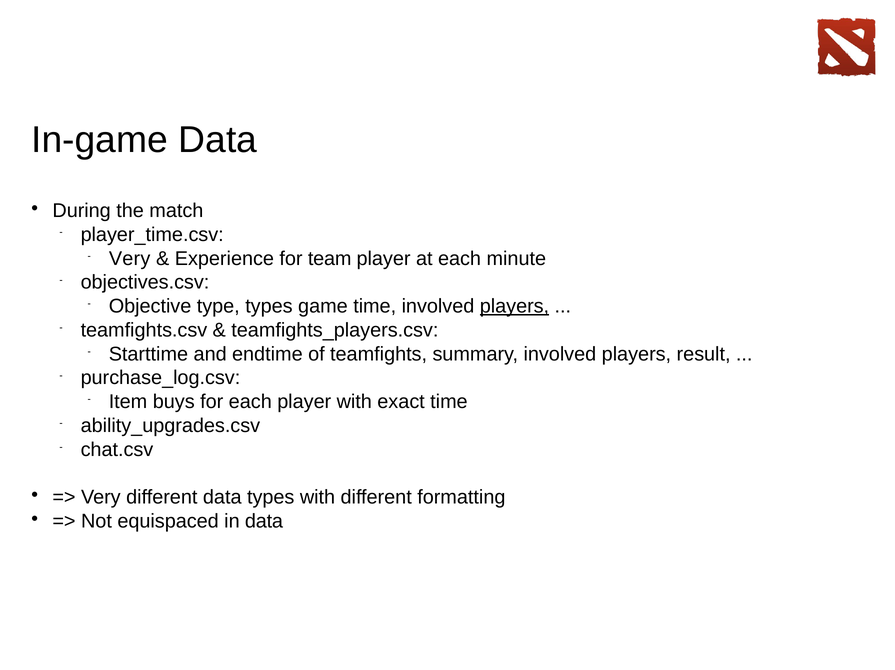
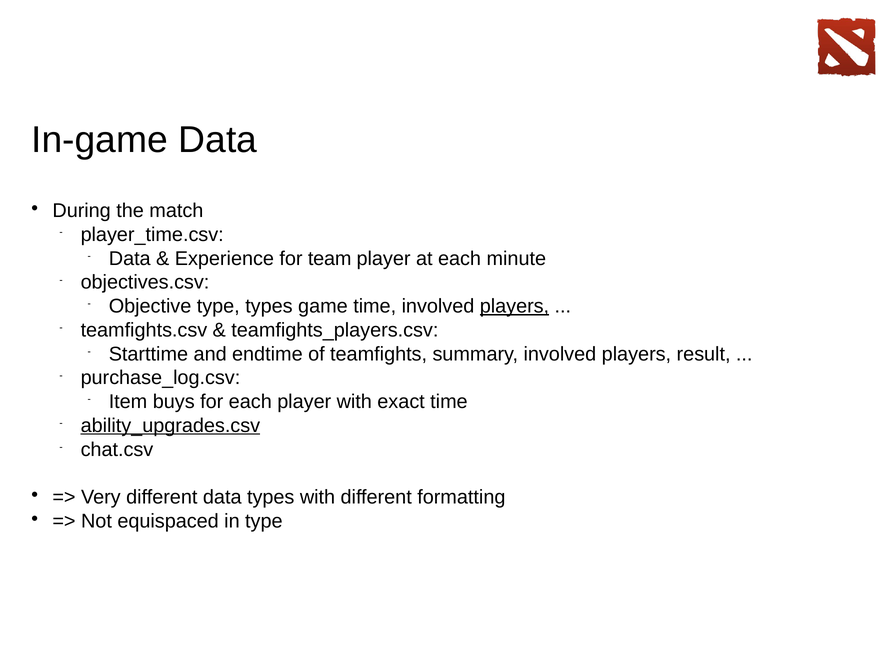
Very at (130, 258): Very -> Data
ability_upgrades.csv underline: none -> present
in data: data -> type
